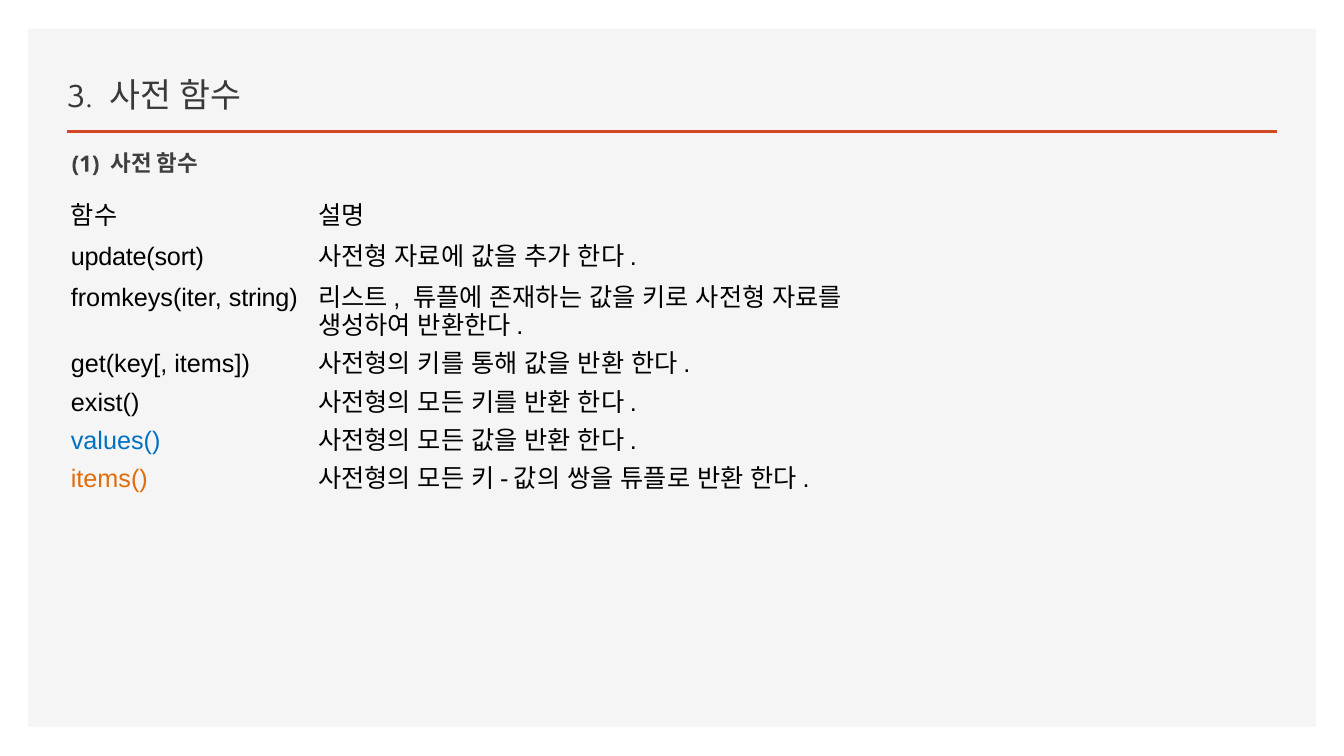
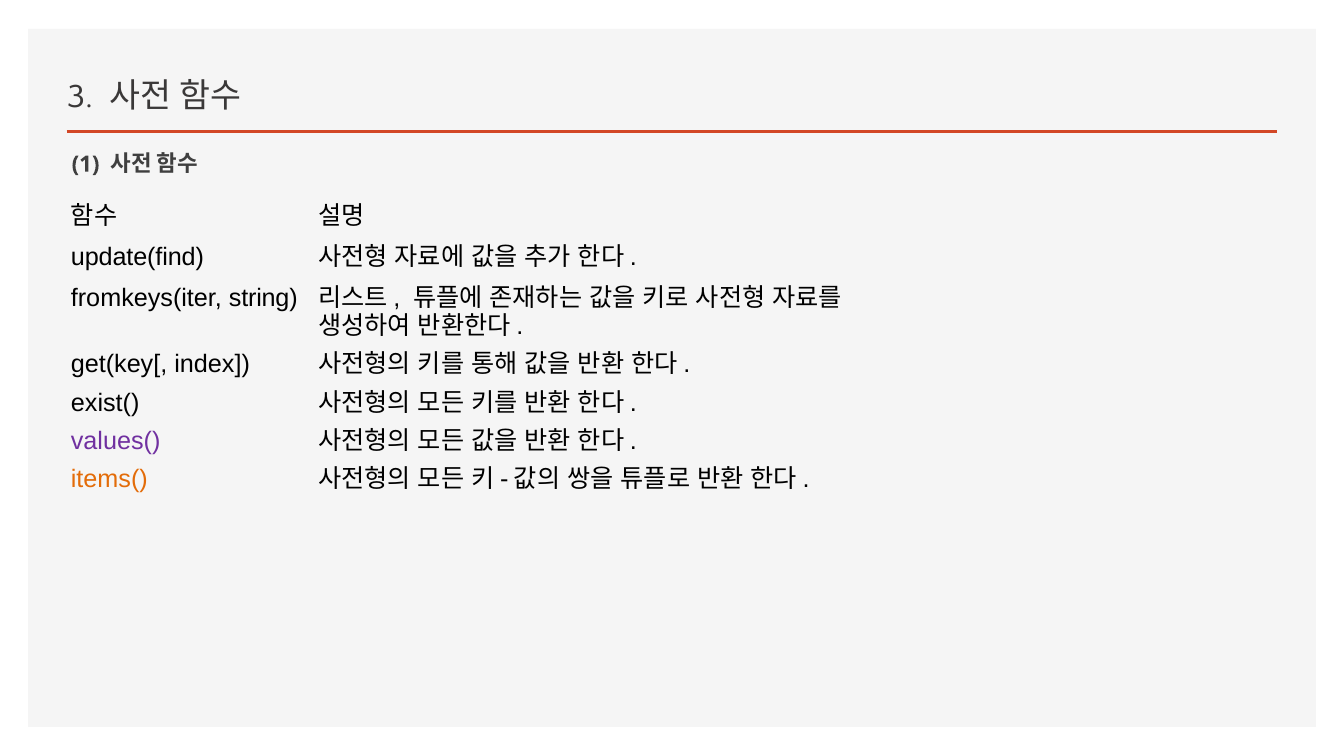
update(sort: update(sort -> update(find
items: items -> index
values( colour: blue -> purple
